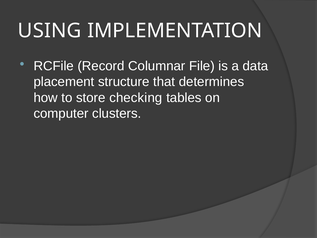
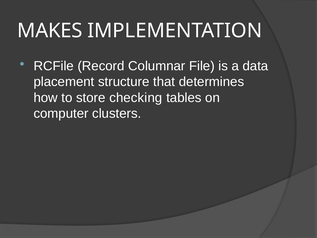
USING: USING -> MAKES
